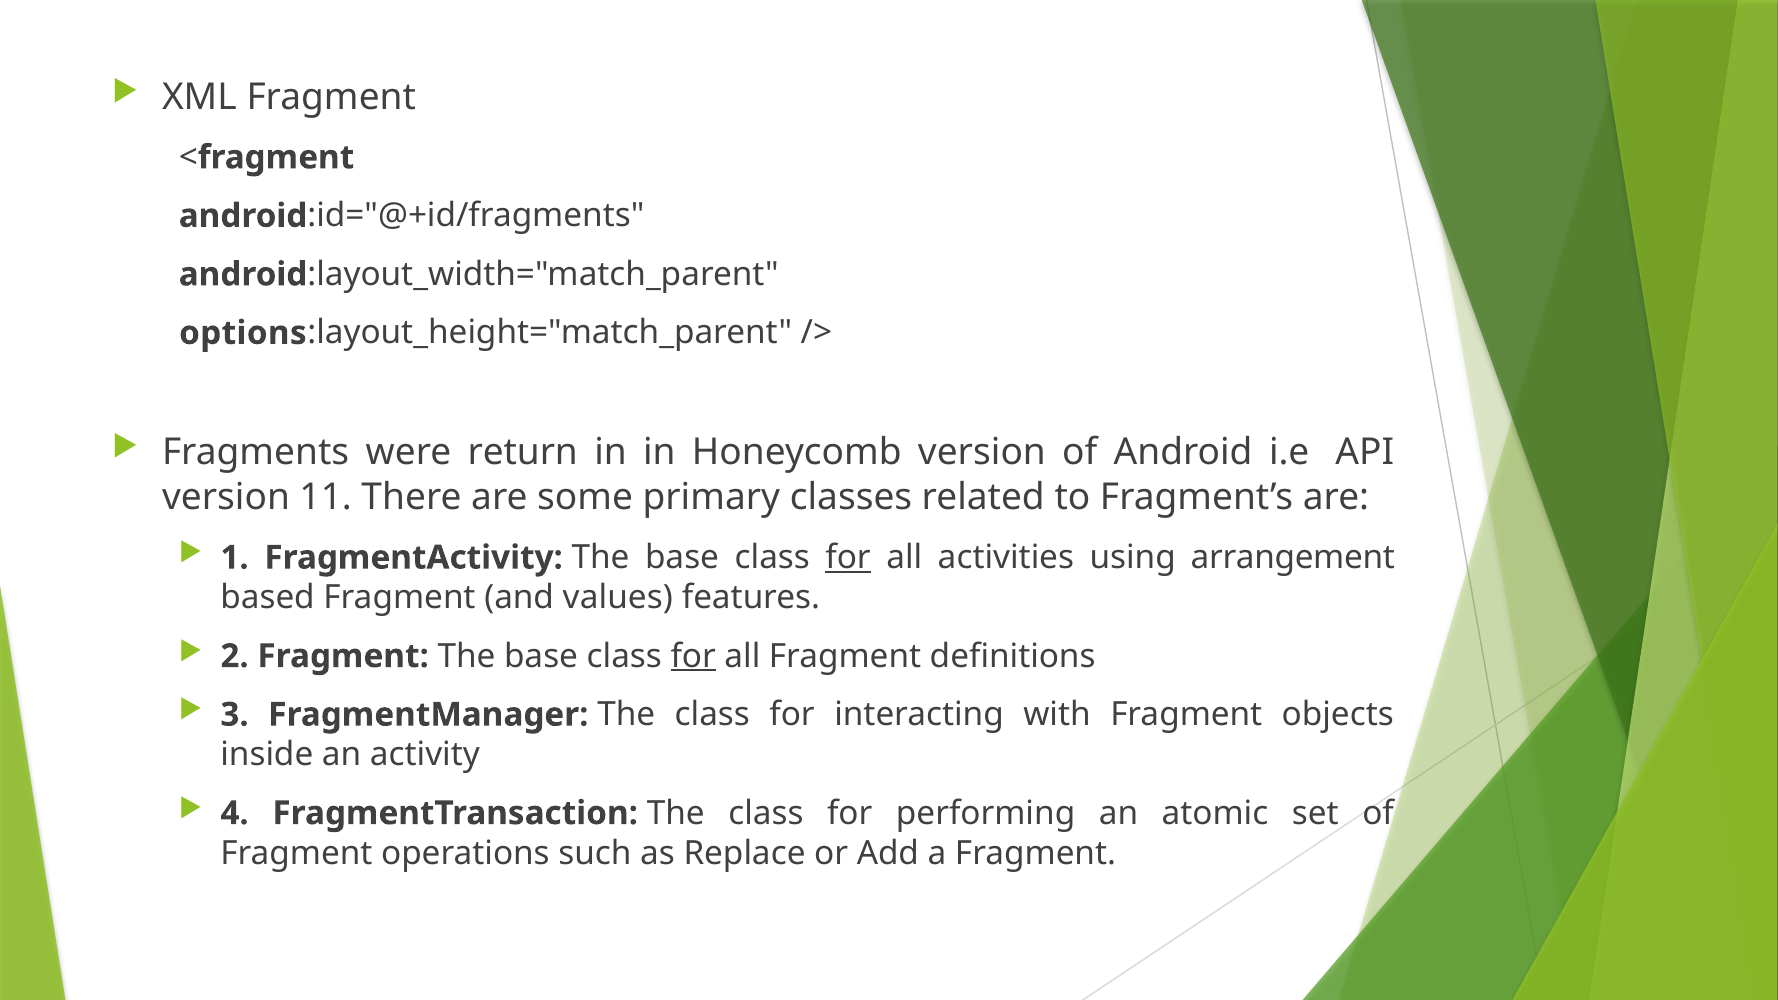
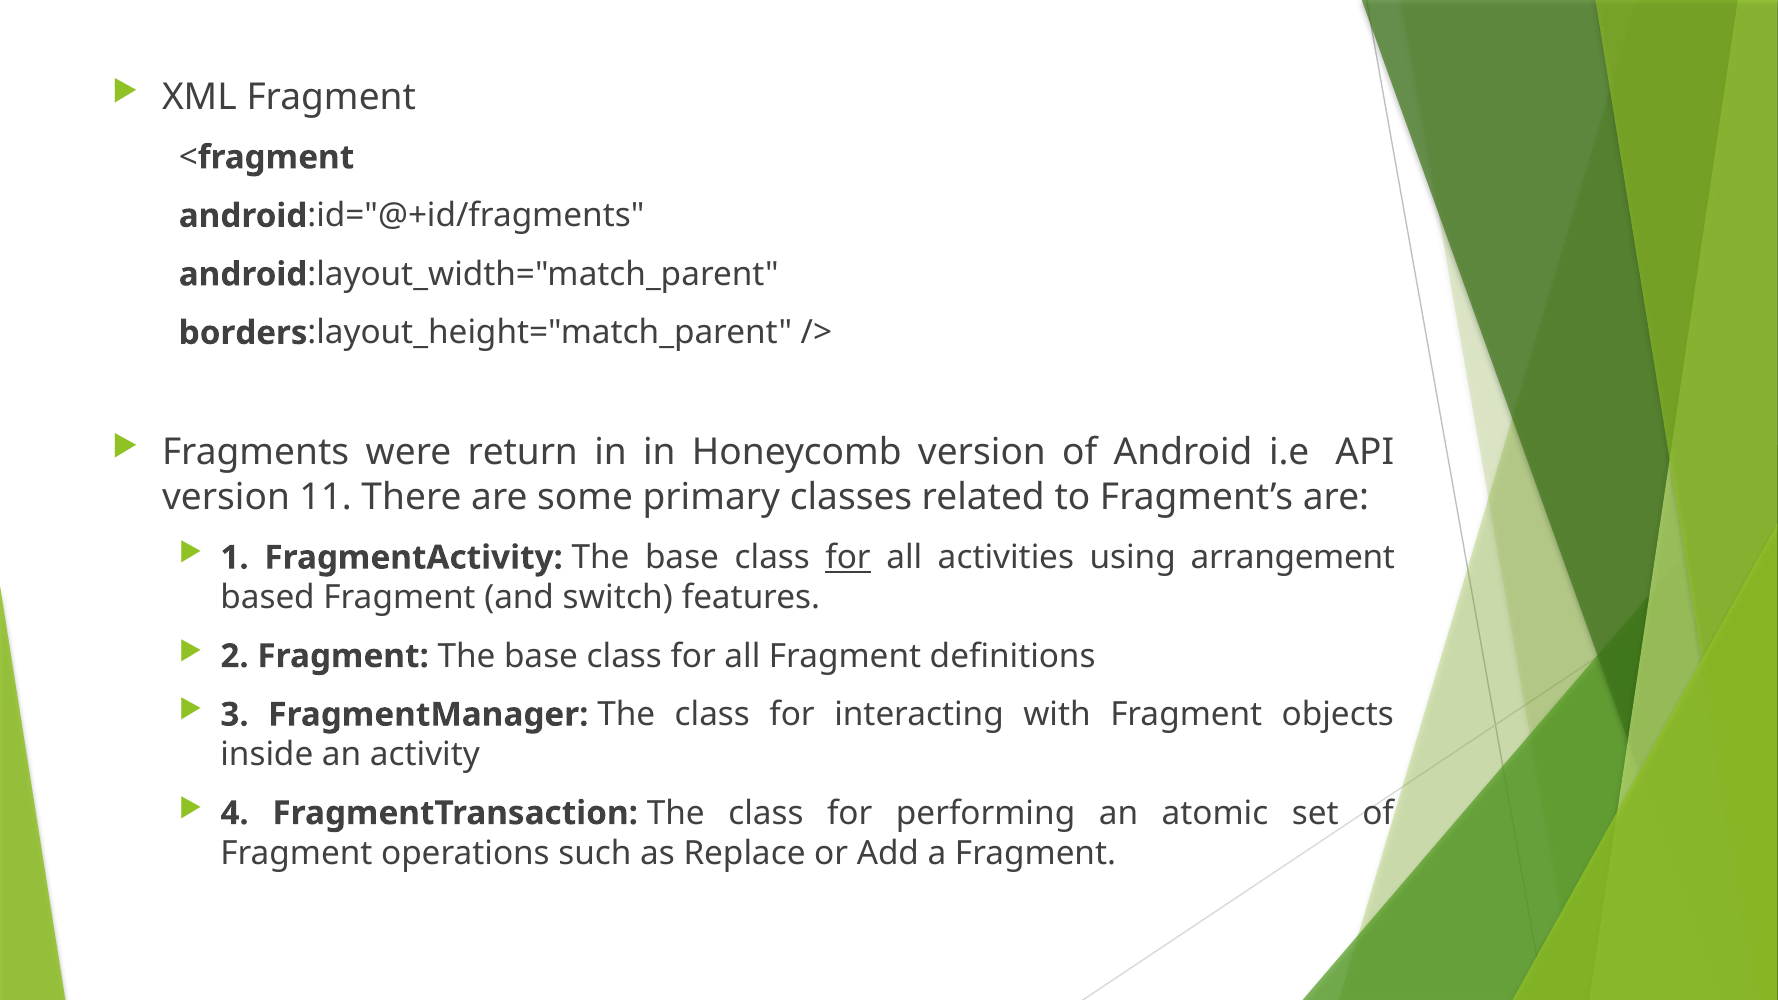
options: options -> borders
values: values -> switch
for at (693, 656) underline: present -> none
